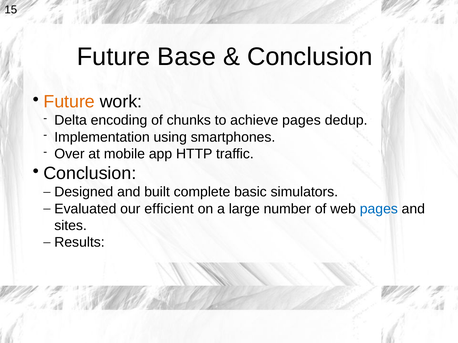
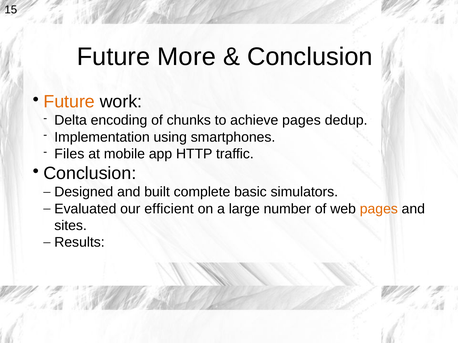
Base: Base -> More
Over: Over -> Files
pages at (379, 209) colour: blue -> orange
